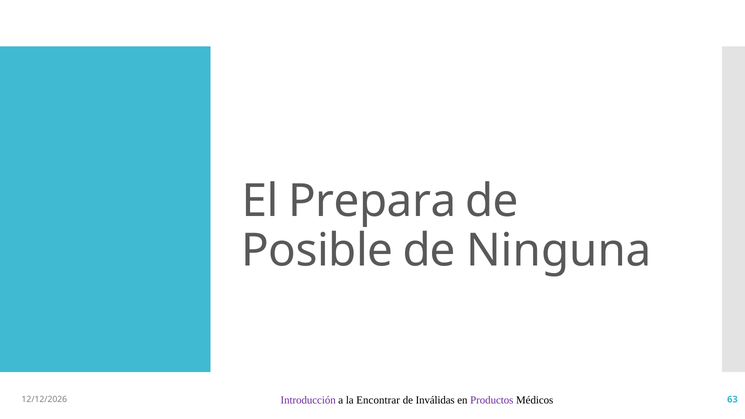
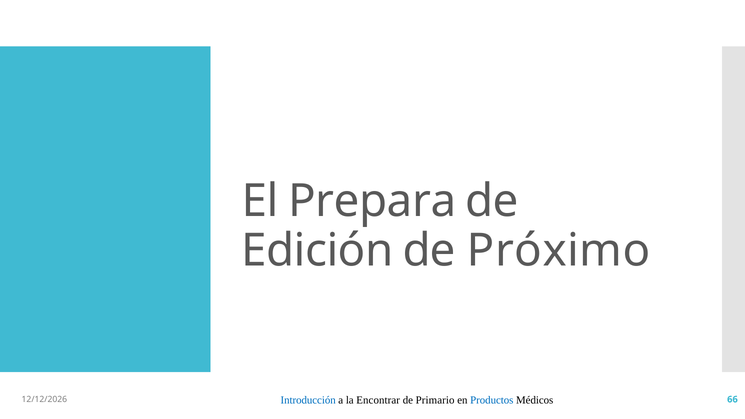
Posible: Posible -> Edición
Ninguna: Ninguna -> Próximo
Introducción colour: purple -> blue
Inválidas: Inválidas -> Primario
Productos colour: purple -> blue
63: 63 -> 66
